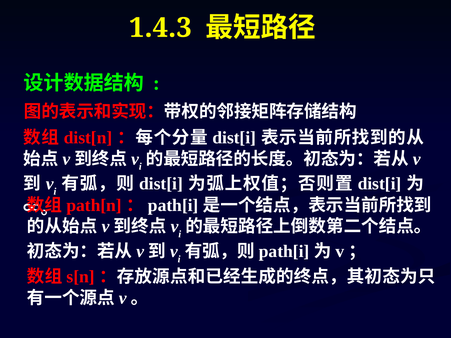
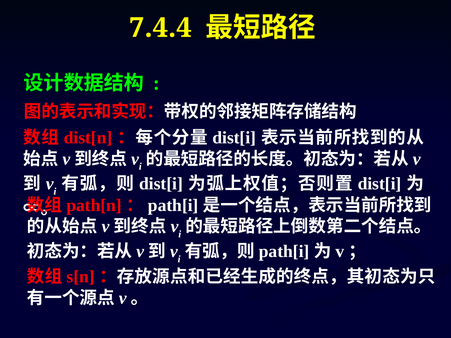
1.4.3: 1.4.3 -> 7.4.4
